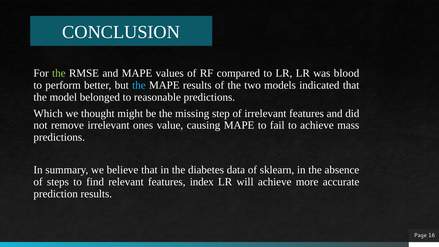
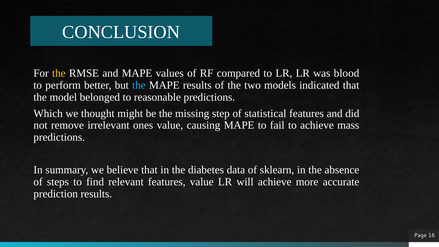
the at (59, 73) colour: light green -> yellow
of irrelevant: irrelevant -> statistical
features index: index -> value
